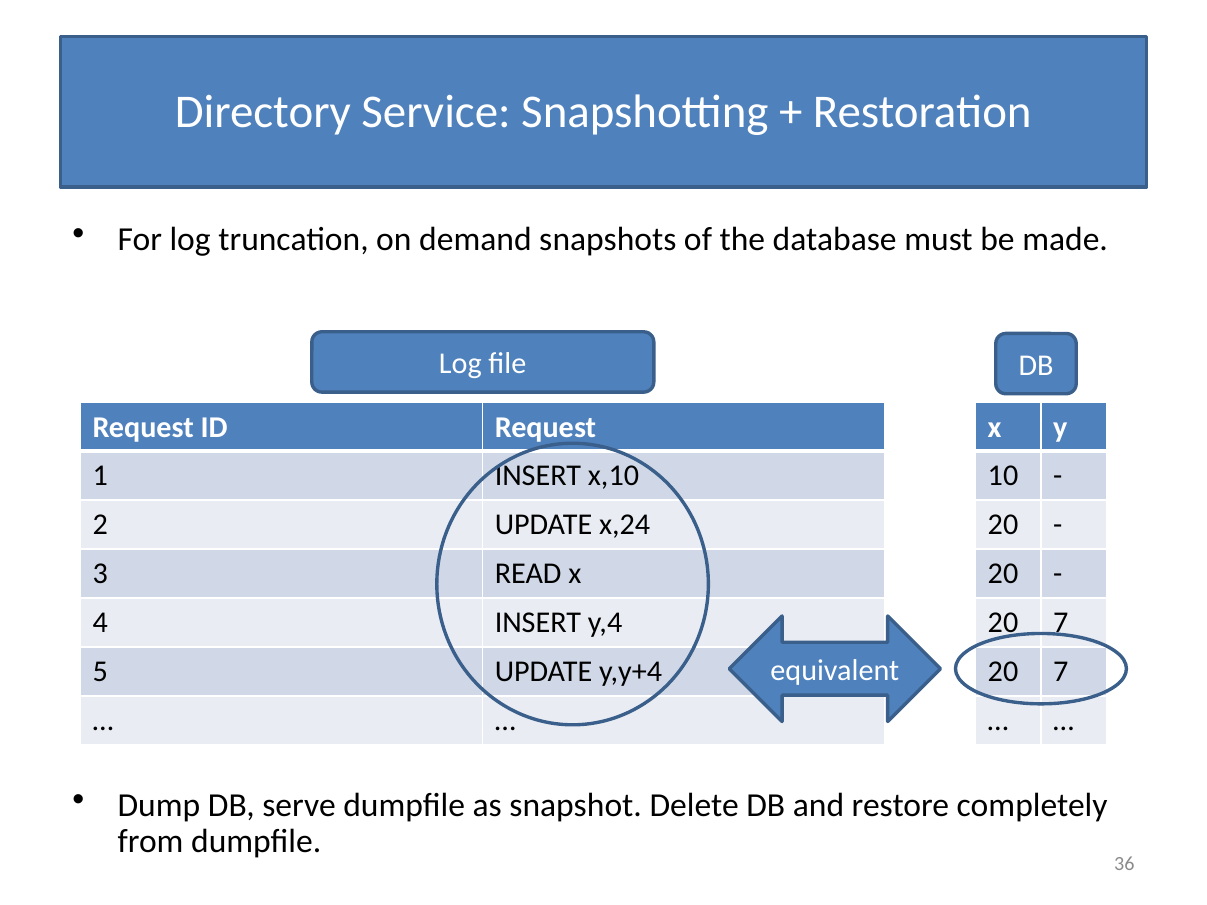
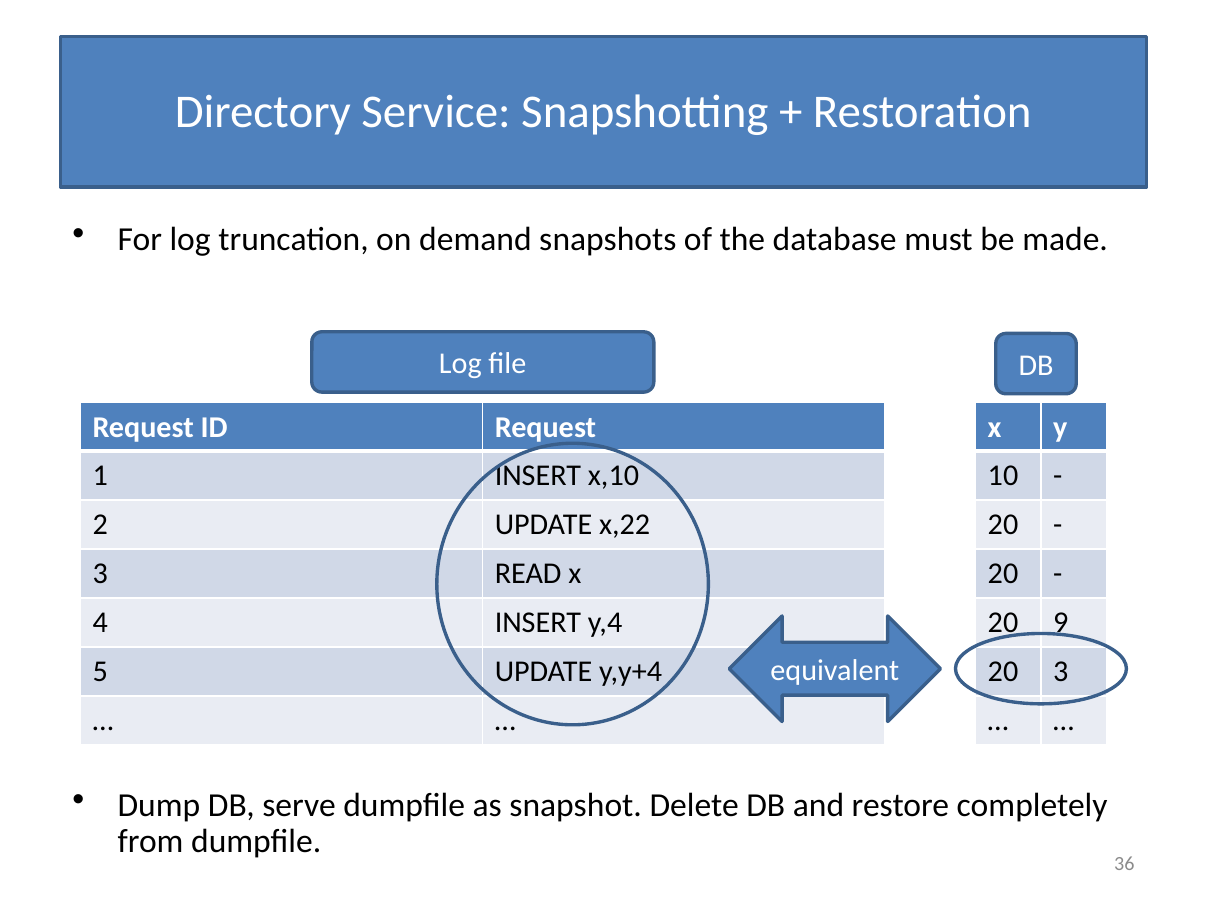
x,24: x,24 -> x,22
7 at (1061, 623): 7 -> 9
7 at (1061, 672): 7 -> 3
